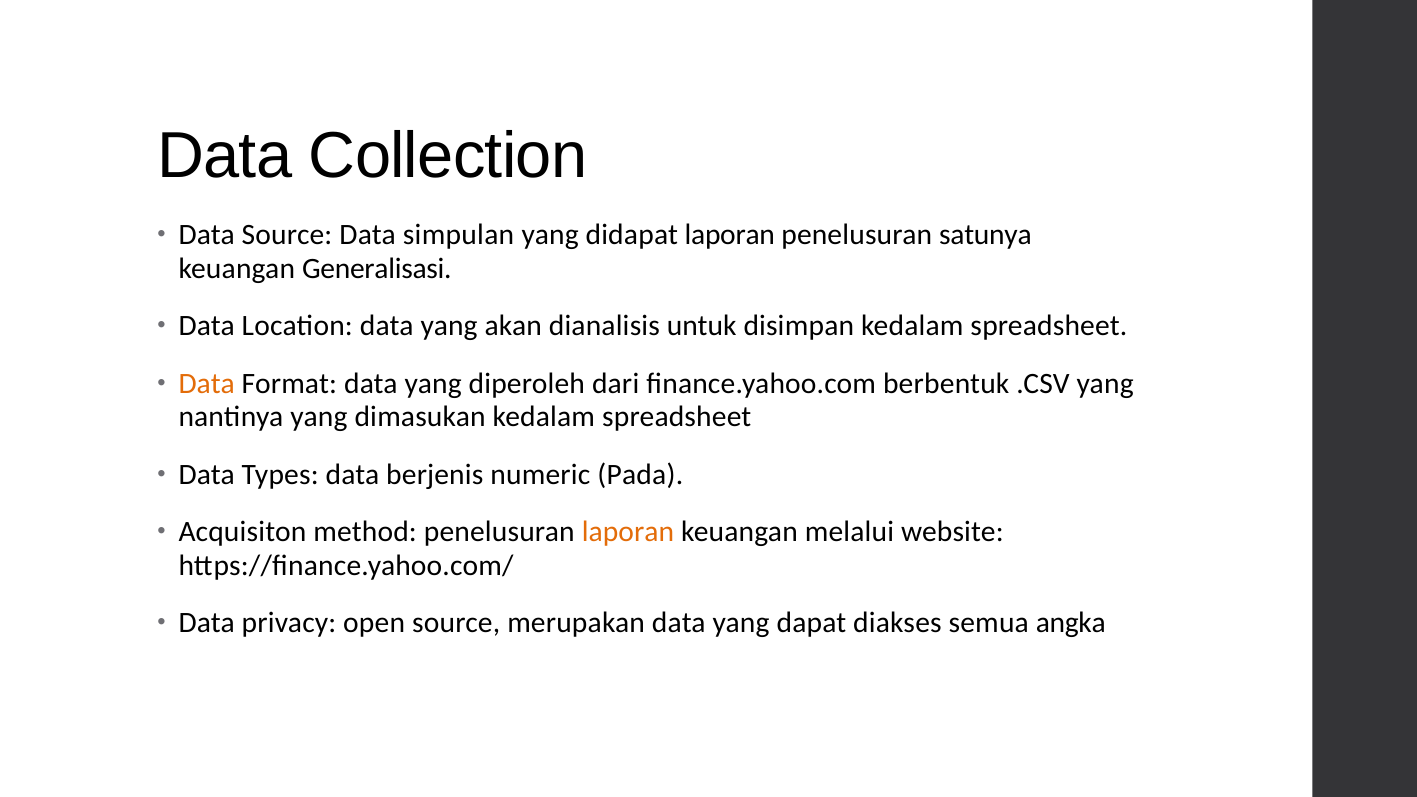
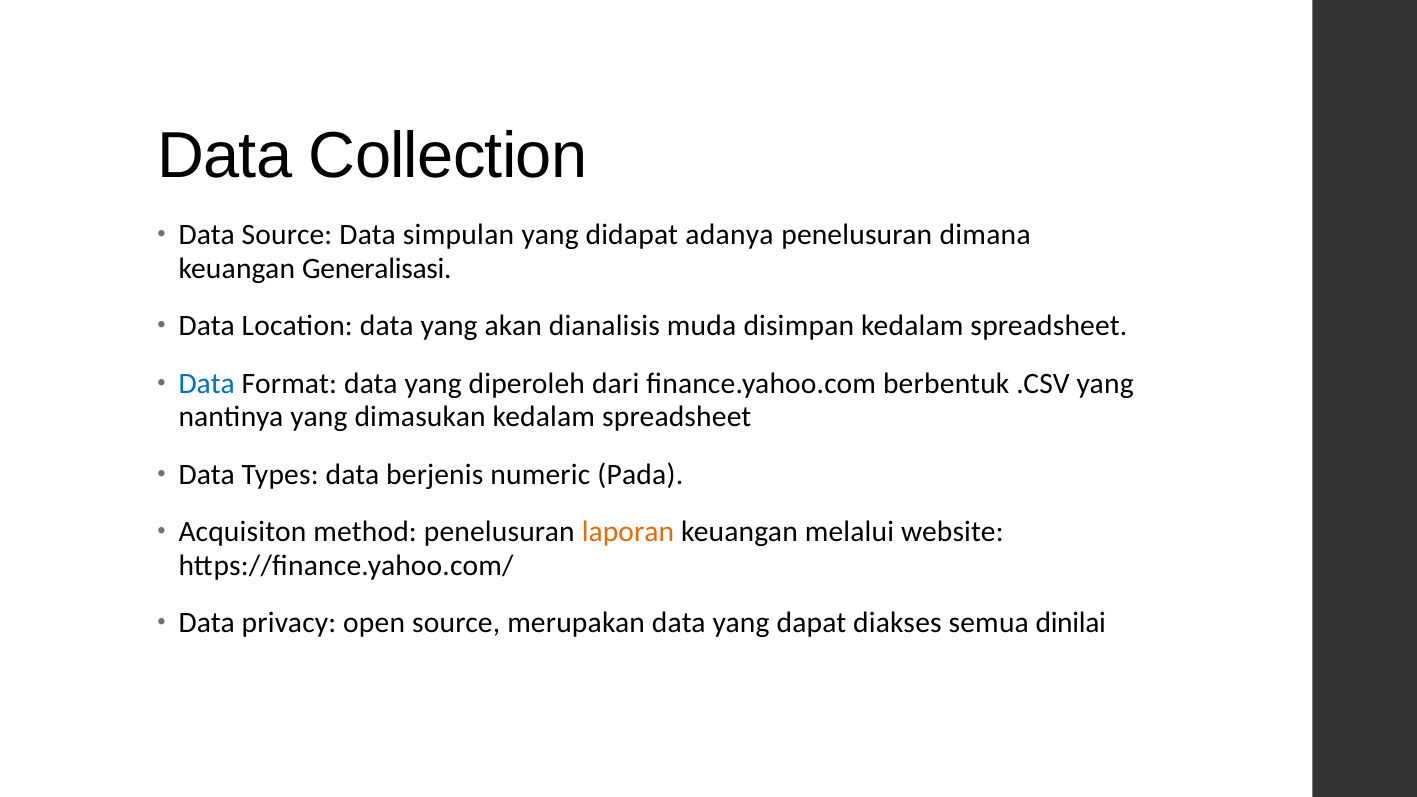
didapat laporan: laporan -> adanya
satunya: satunya -> dimana
untuk: untuk -> muda
Data at (207, 384) colour: orange -> blue
angka: angka -> dinilai
